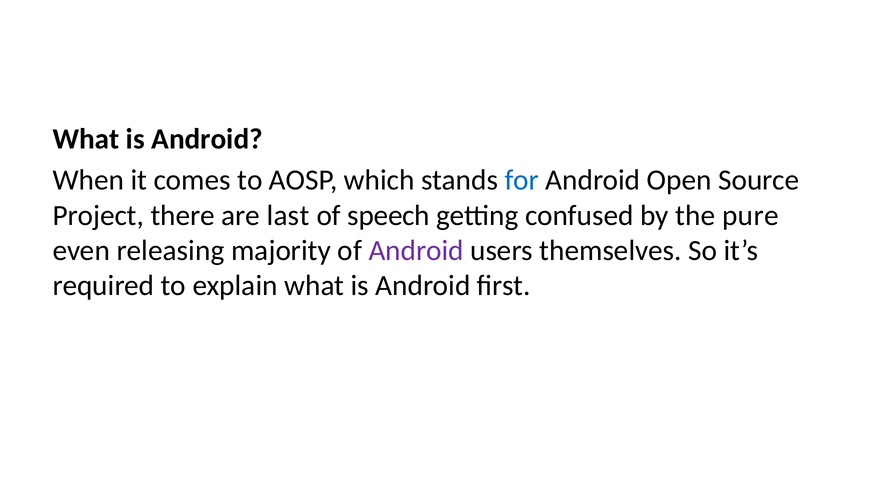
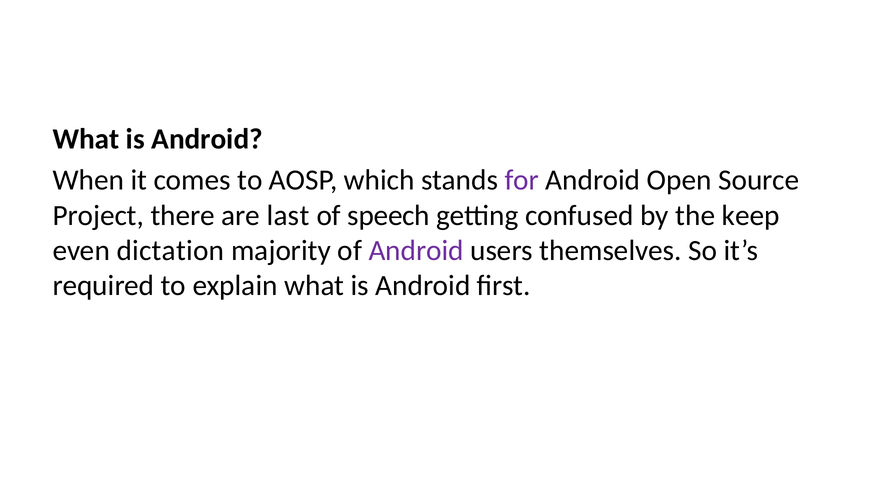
for colour: blue -> purple
pure: pure -> keep
releasing: releasing -> dictation
